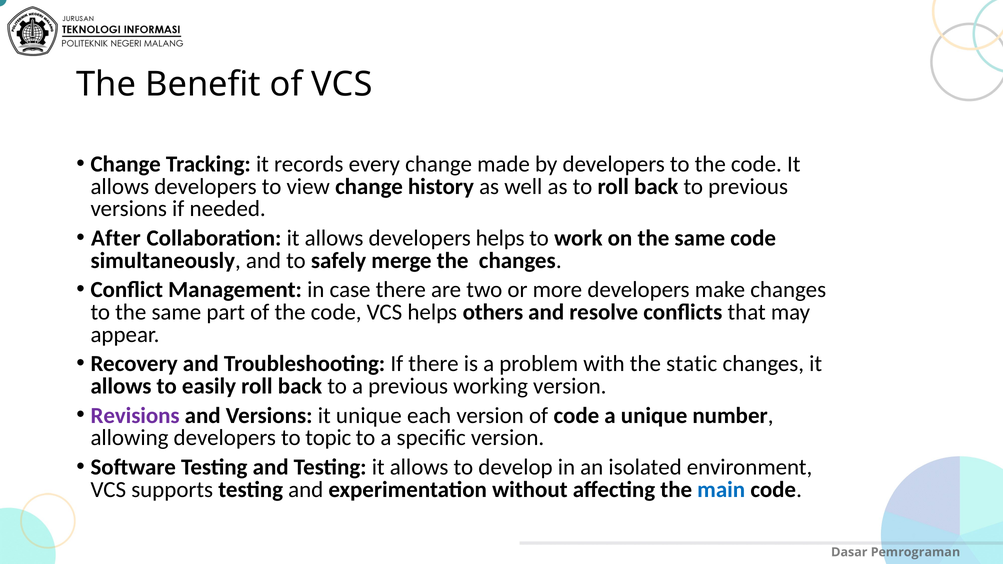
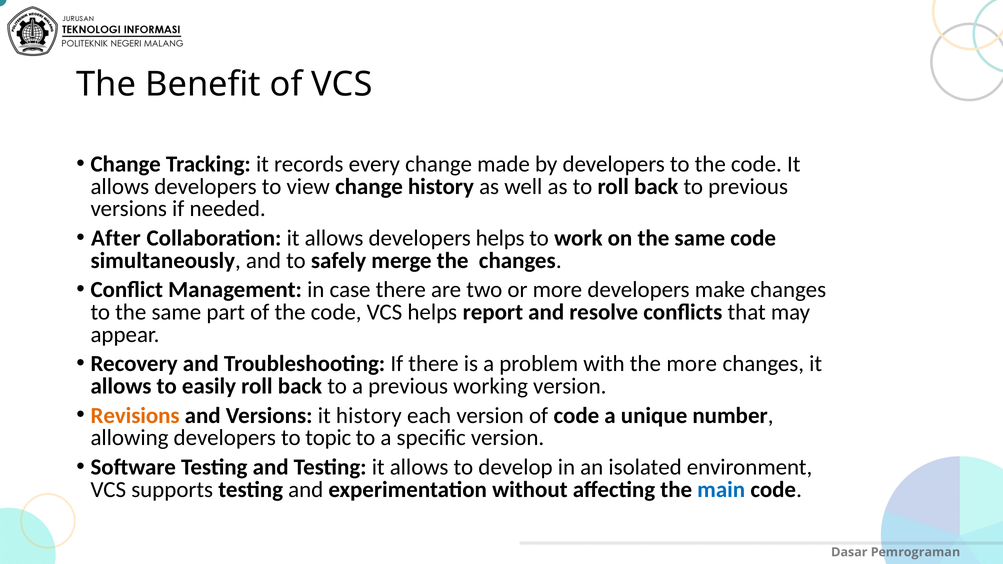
others: others -> report
the static: static -> more
Revisions colour: purple -> orange
it unique: unique -> history
